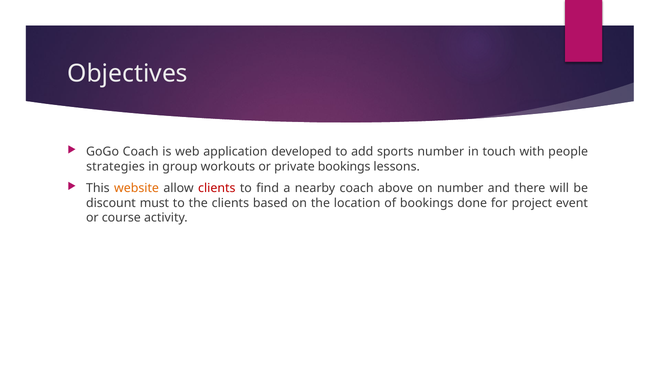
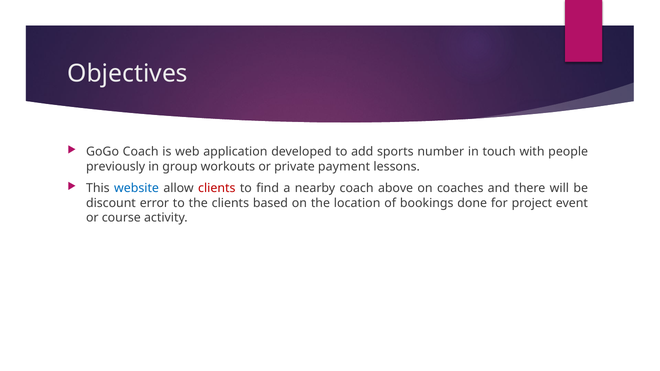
strategies: strategies -> previously
private bookings: bookings -> payment
website colour: orange -> blue
on number: number -> coaches
must: must -> error
